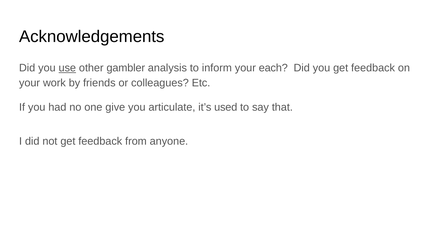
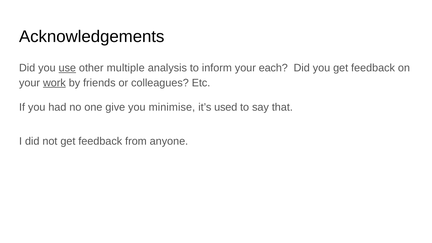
gambler: gambler -> multiple
work underline: none -> present
articulate: articulate -> minimise
